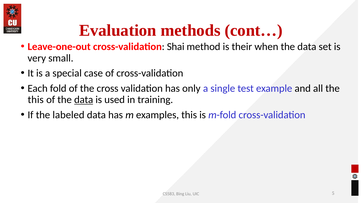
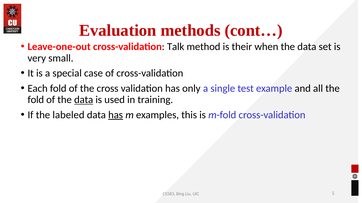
Shai: Shai -> Talk
this at (36, 100): this -> fold
has at (116, 115) underline: none -> present
